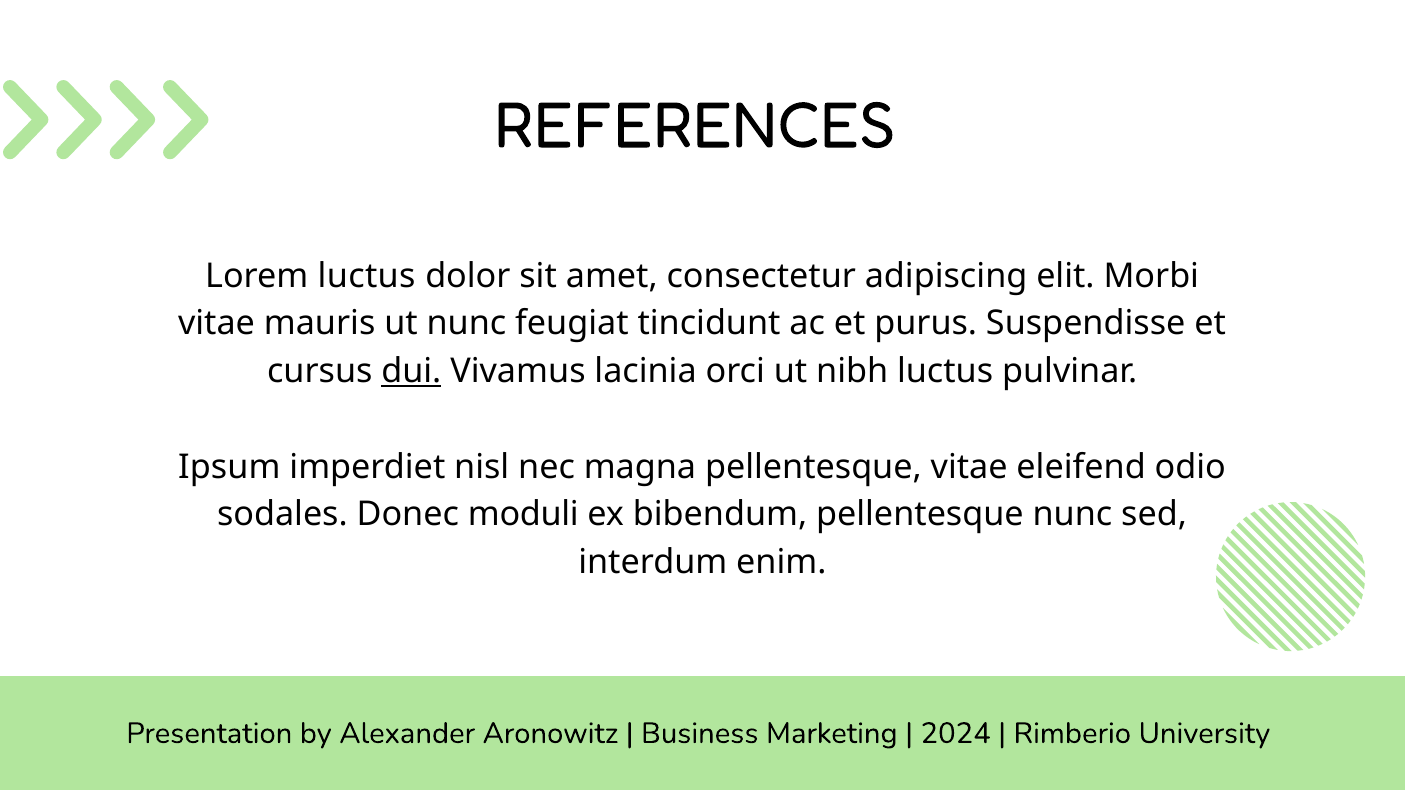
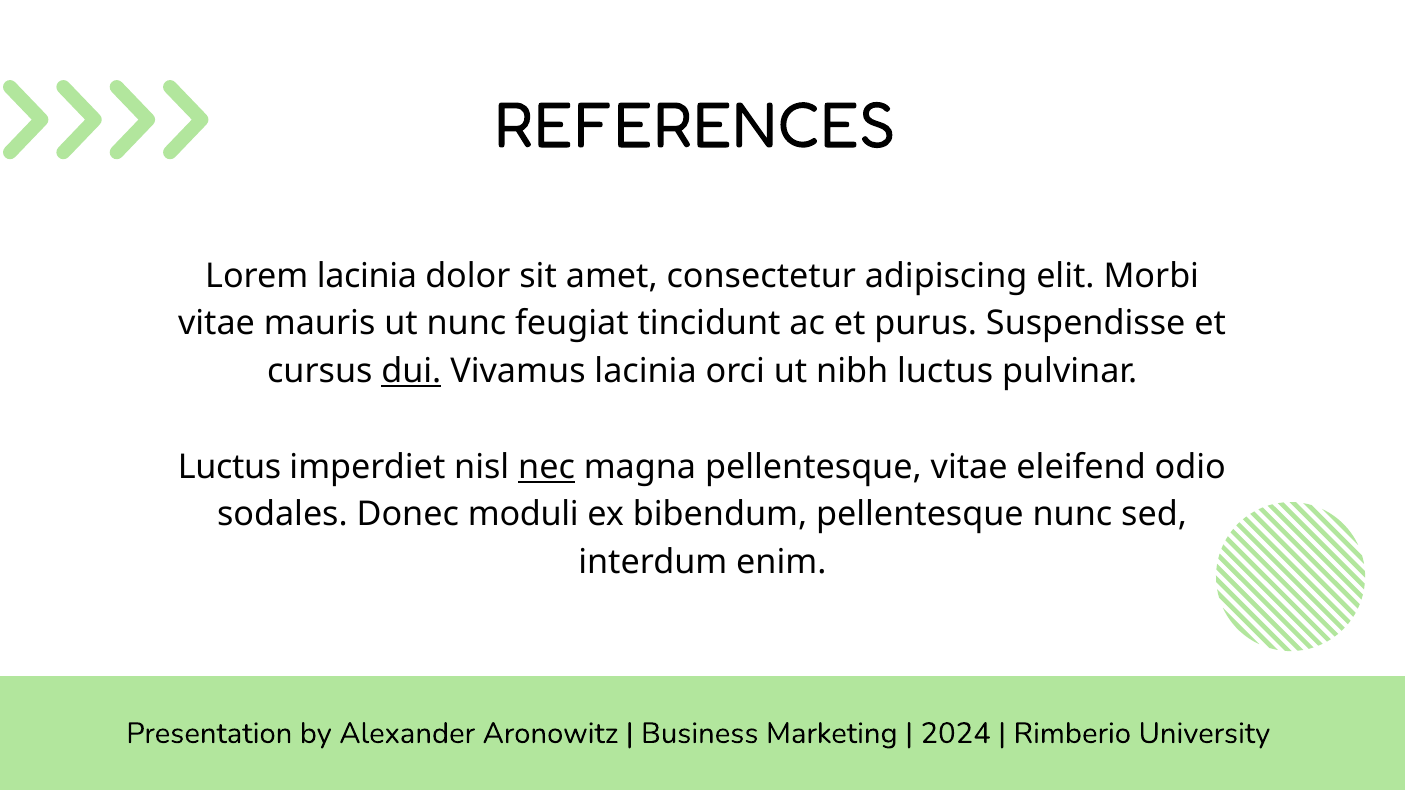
Lorem luctus: luctus -> lacinia
Ipsum at (229, 467): Ipsum -> Luctus
nec underline: none -> present
